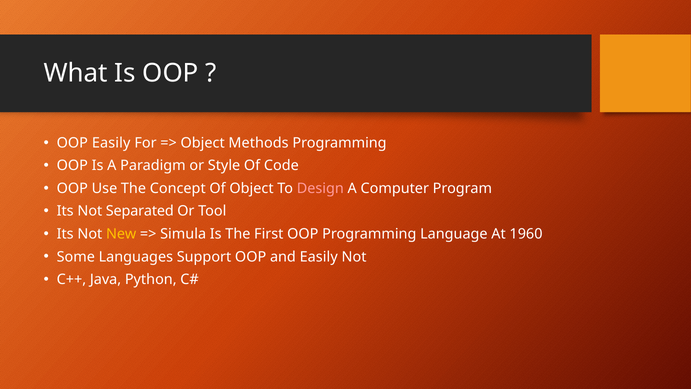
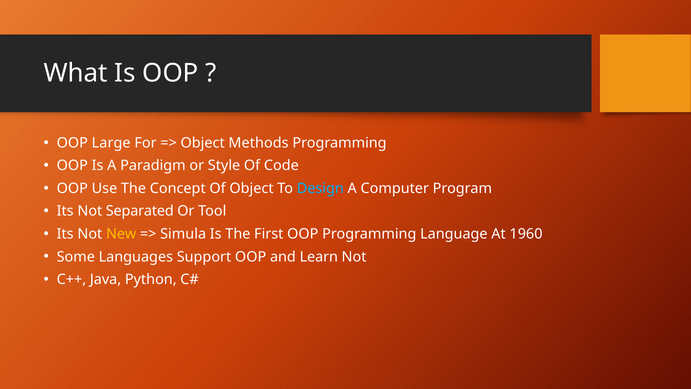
OOP Easily: Easily -> Large
Design colour: pink -> light blue
and Easily: Easily -> Learn
